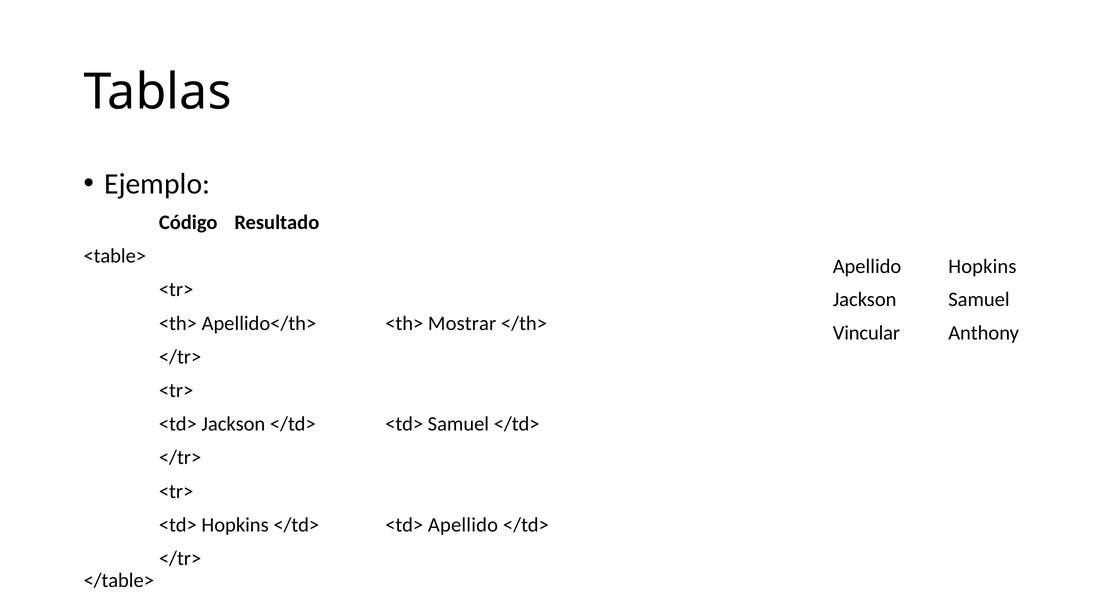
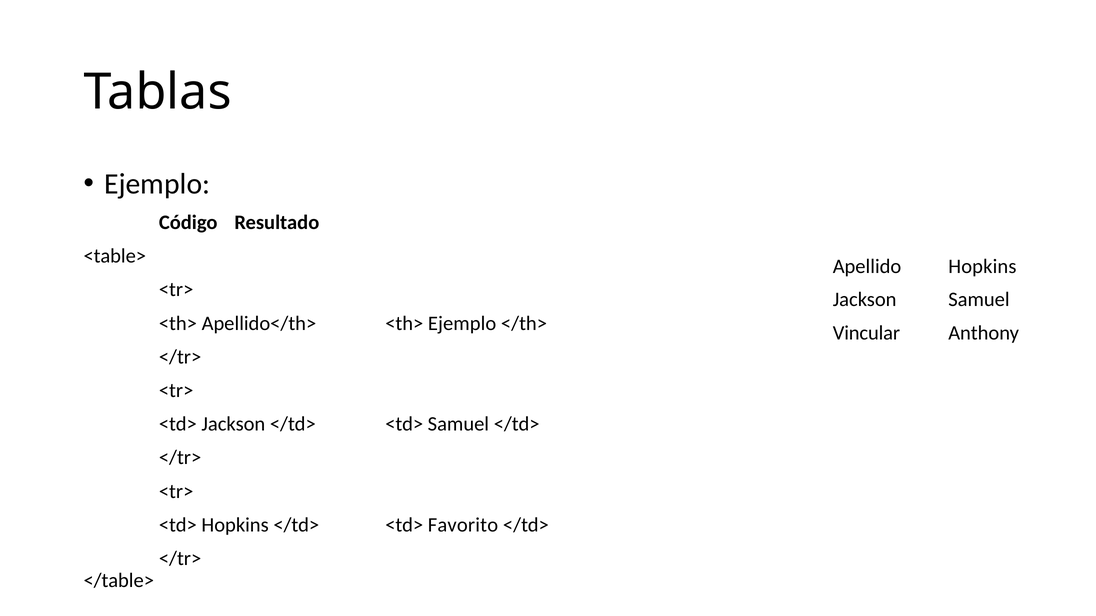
<th> Mostrar: Mostrar -> Ejemplo
<td> Apellido: Apellido -> Favorito
